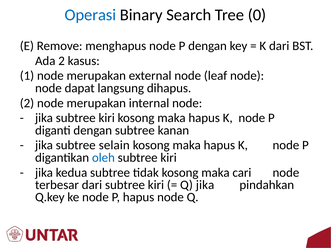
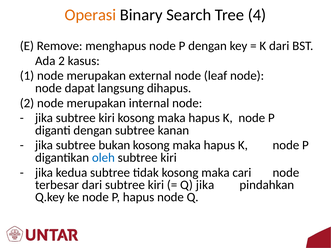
Operasi colour: blue -> orange
0: 0 -> 4
selain: selain -> bukan
